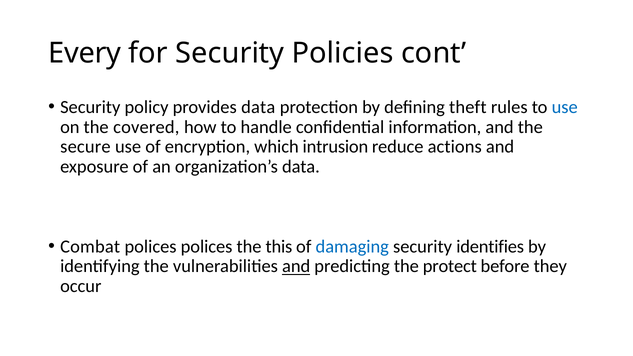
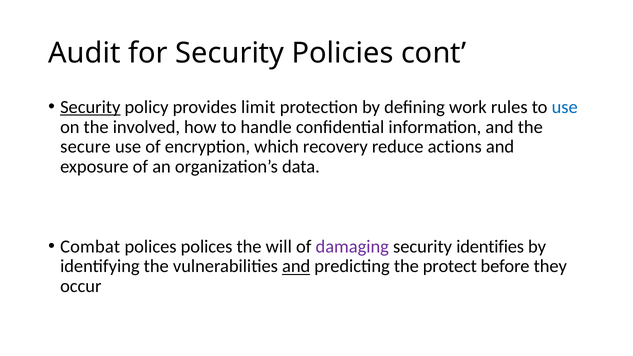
Every: Every -> Audit
Security at (90, 107) underline: none -> present
provides data: data -> limit
theft: theft -> work
covered: covered -> involved
intrusion: intrusion -> recovery
this: this -> will
damaging colour: blue -> purple
